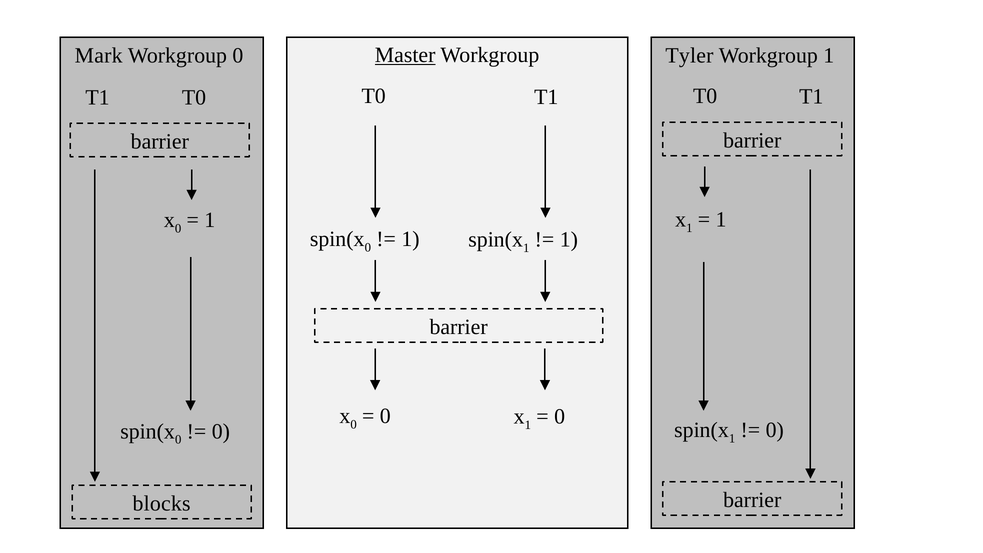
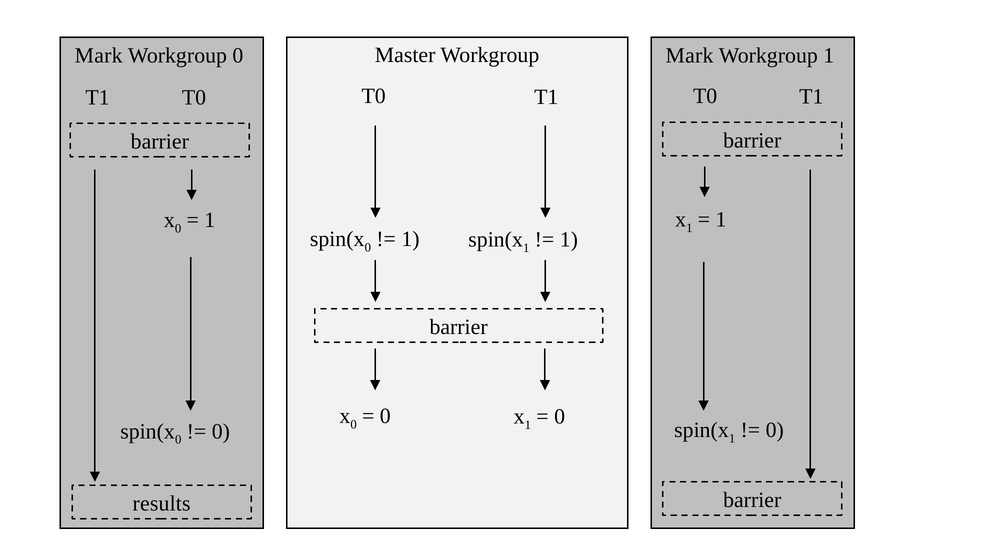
Master underline: present -> none
0 Tyler: Tyler -> Mark
blocks: blocks -> results
